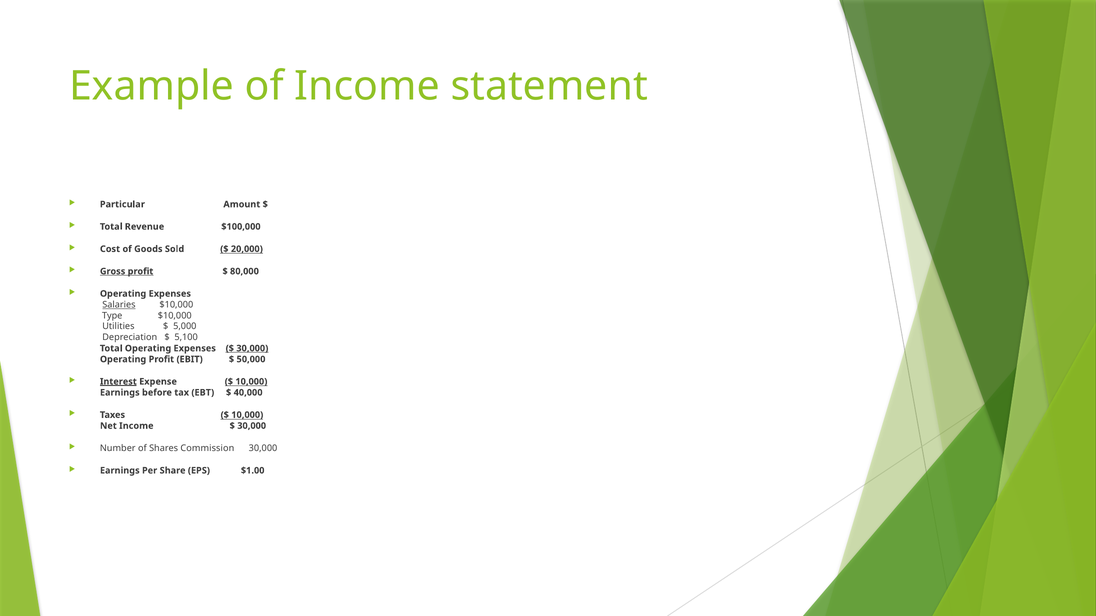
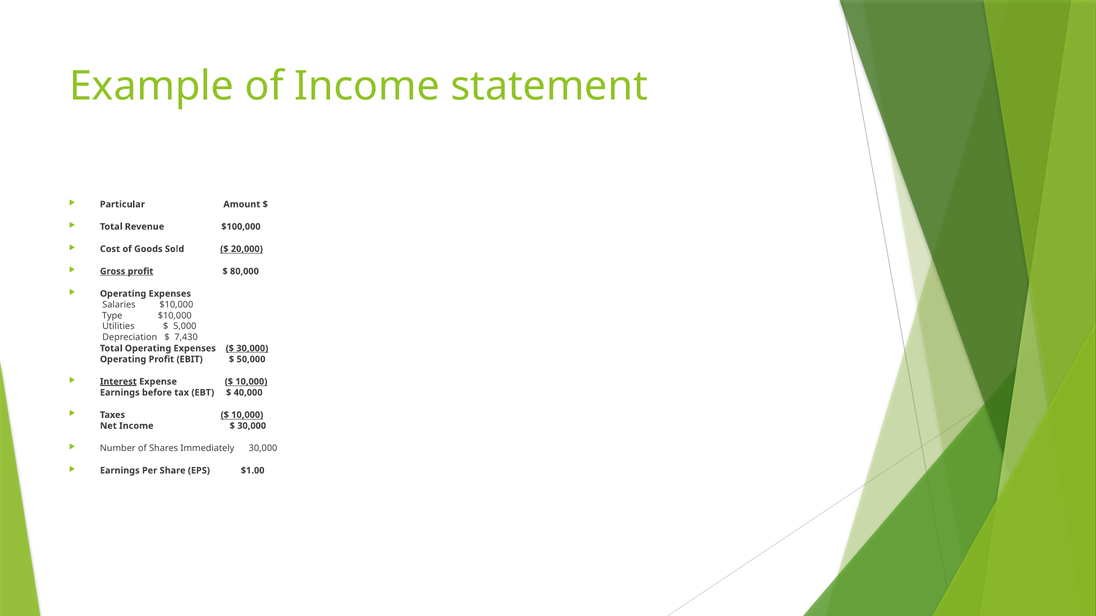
Salaries underline: present -> none
5,100: 5,100 -> 7,430
Commission: Commission -> Immediately
